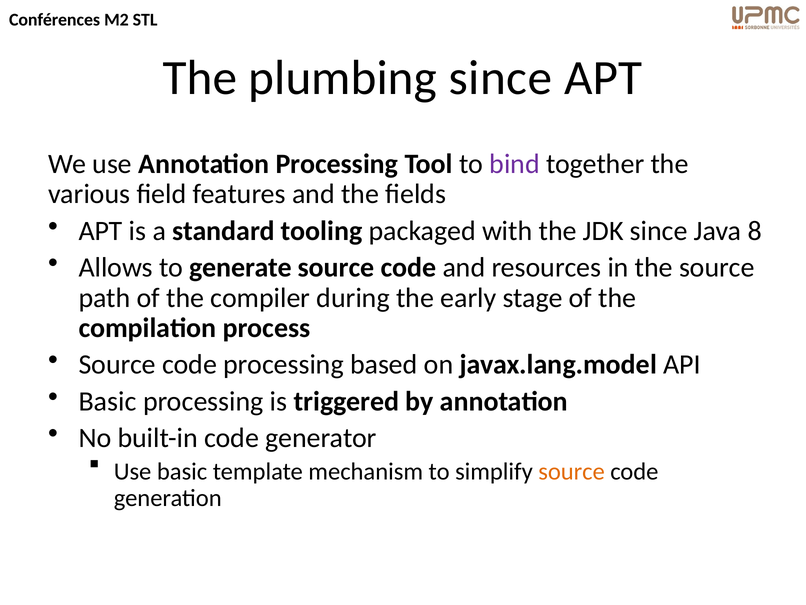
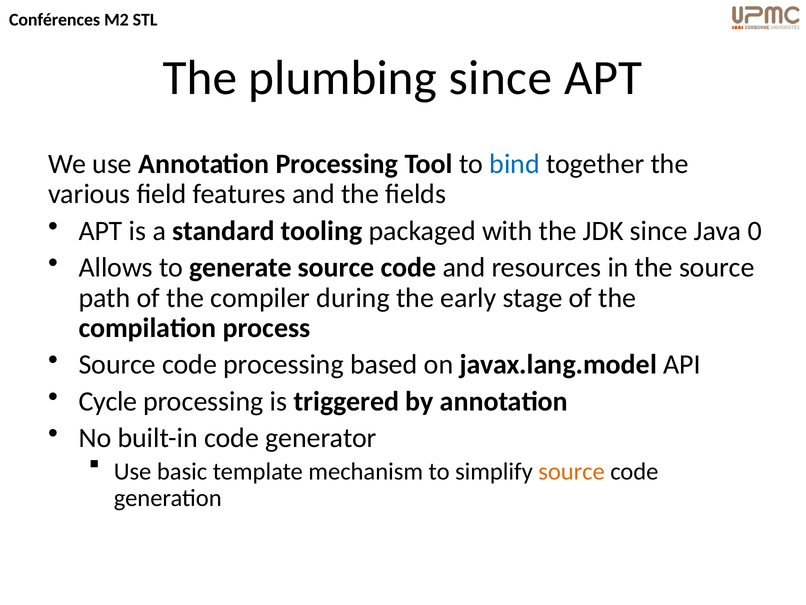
bind colour: purple -> blue
8: 8 -> 0
Basic at (108, 401): Basic -> Cycle
